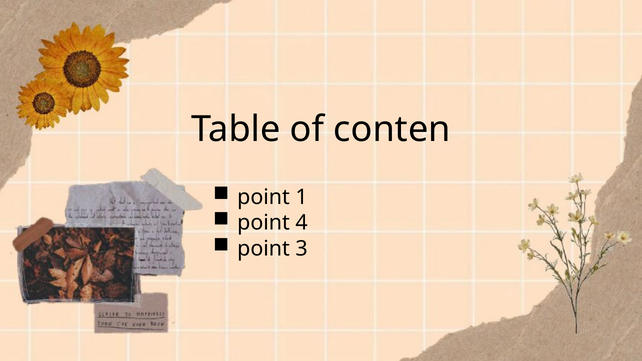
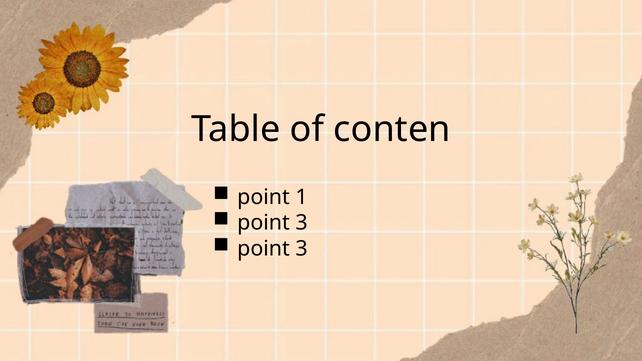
4 at (302, 223): 4 -> 3
